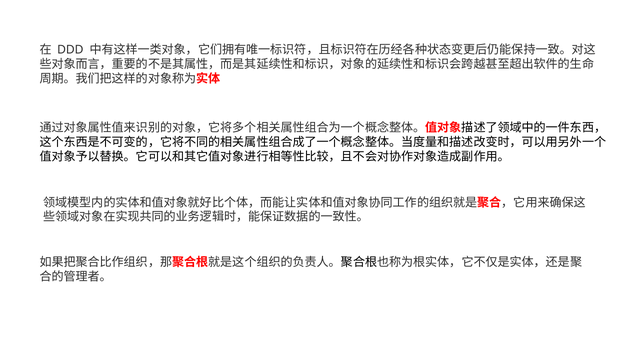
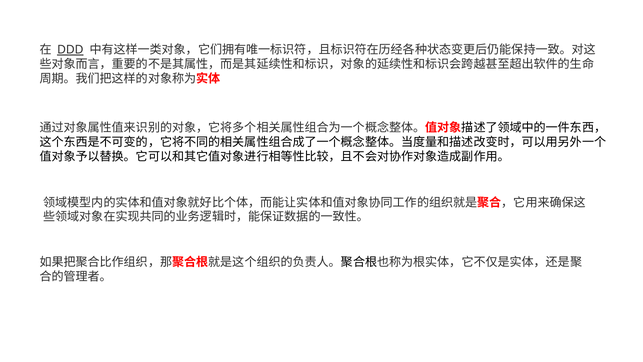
DDD underline: none -> present
